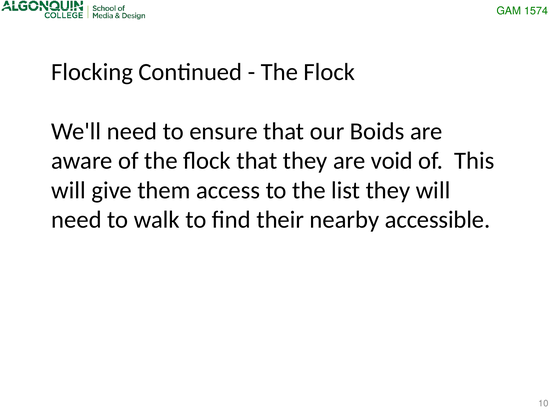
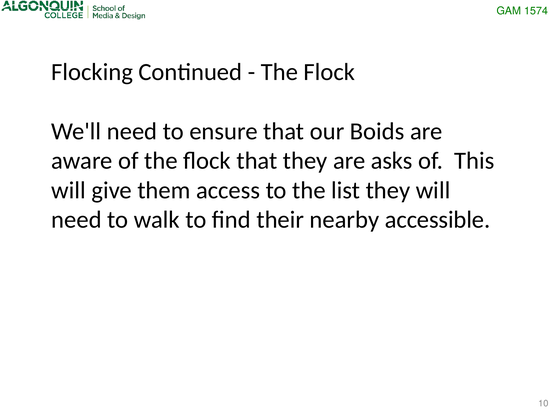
void: void -> asks
